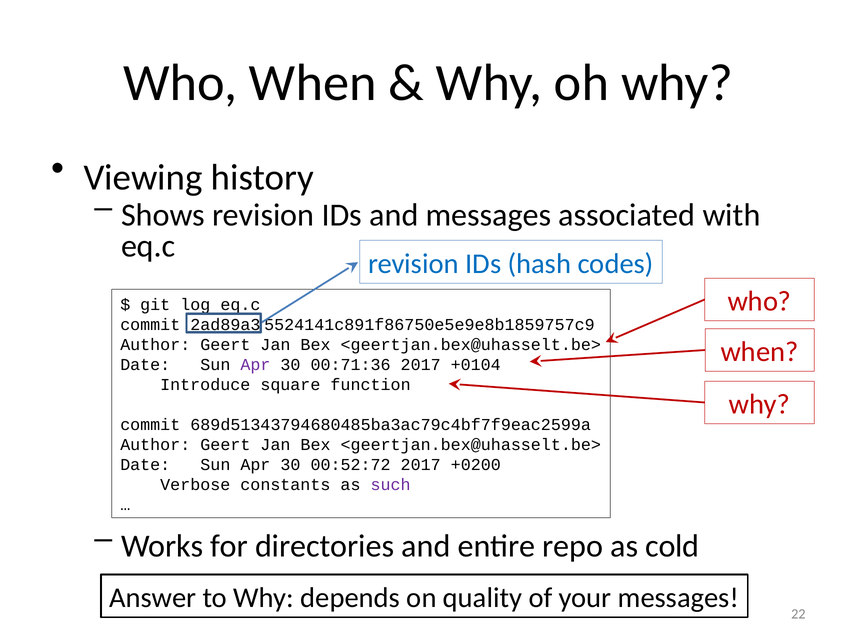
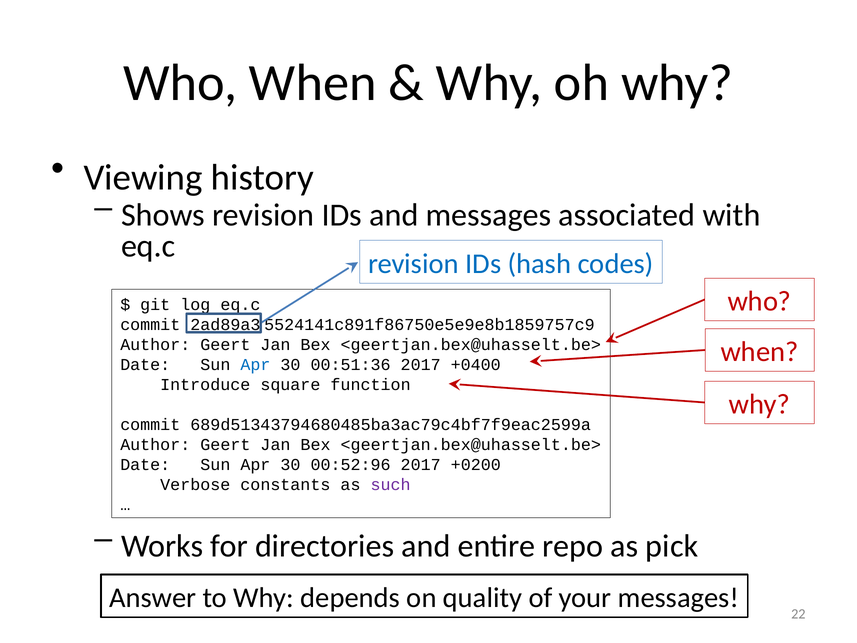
Apr at (255, 364) colour: purple -> blue
00:71:36: 00:71:36 -> 00:51:36
+0104: +0104 -> +0400
00:52:72: 00:52:72 -> 00:52:96
cold: cold -> pick
